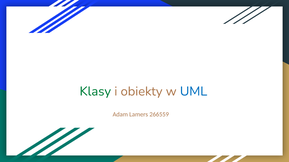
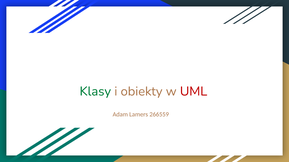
UML colour: blue -> red
